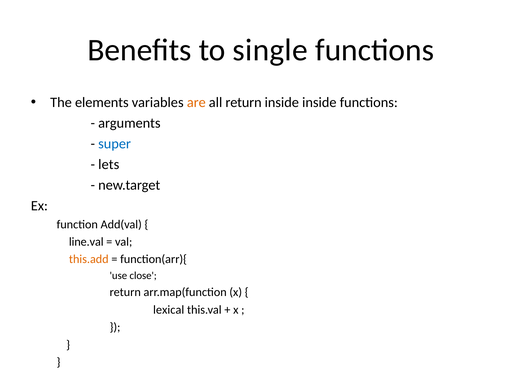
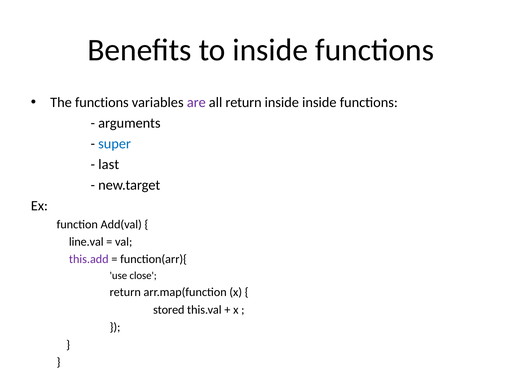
to single: single -> inside
The elements: elements -> functions
are colour: orange -> purple
lets: lets -> last
this.add colour: orange -> purple
lexical: lexical -> stored
